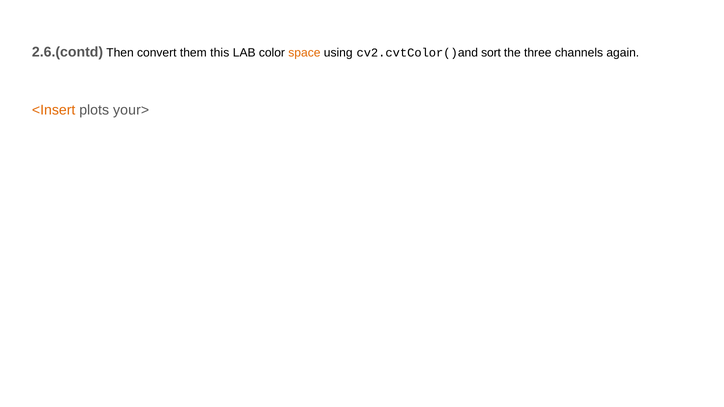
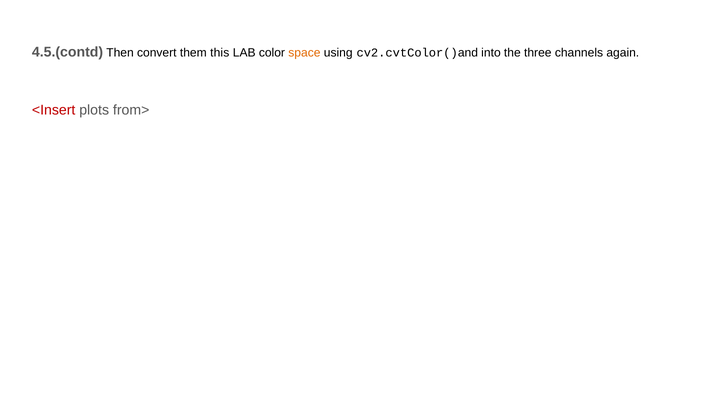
2.6.(contd: 2.6.(contd -> 4.5.(contd
sort: sort -> into
<Insert colour: orange -> red
your>: your> -> from>
